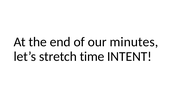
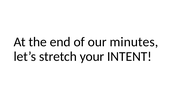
time: time -> your
